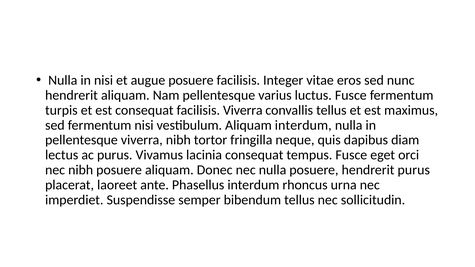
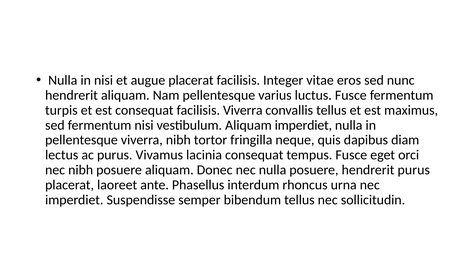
augue posuere: posuere -> placerat
Aliquam interdum: interdum -> imperdiet
